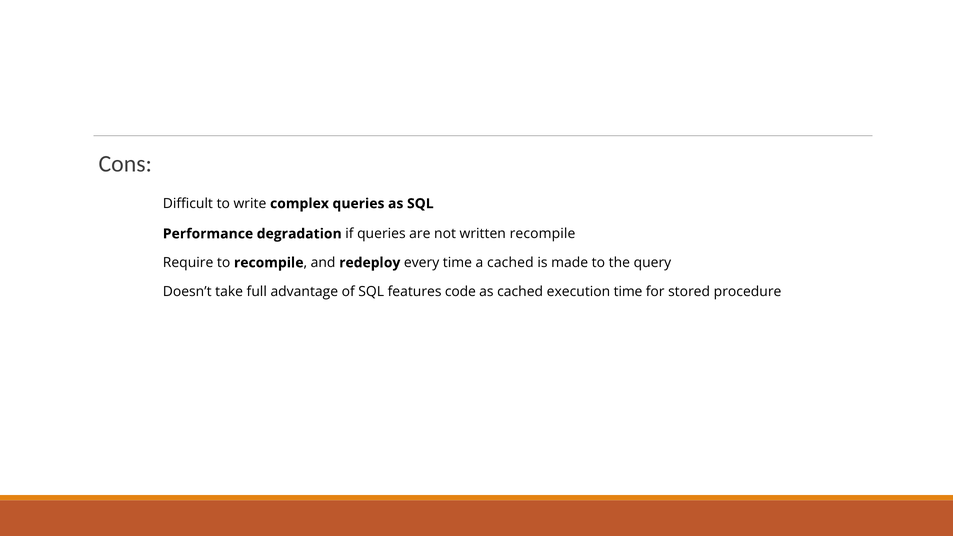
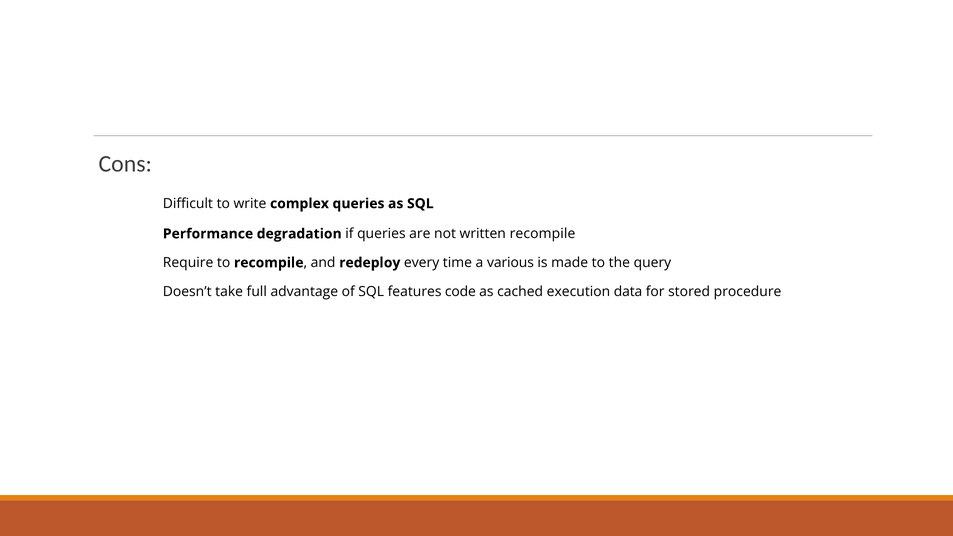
a cached: cached -> various
execution time: time -> data
